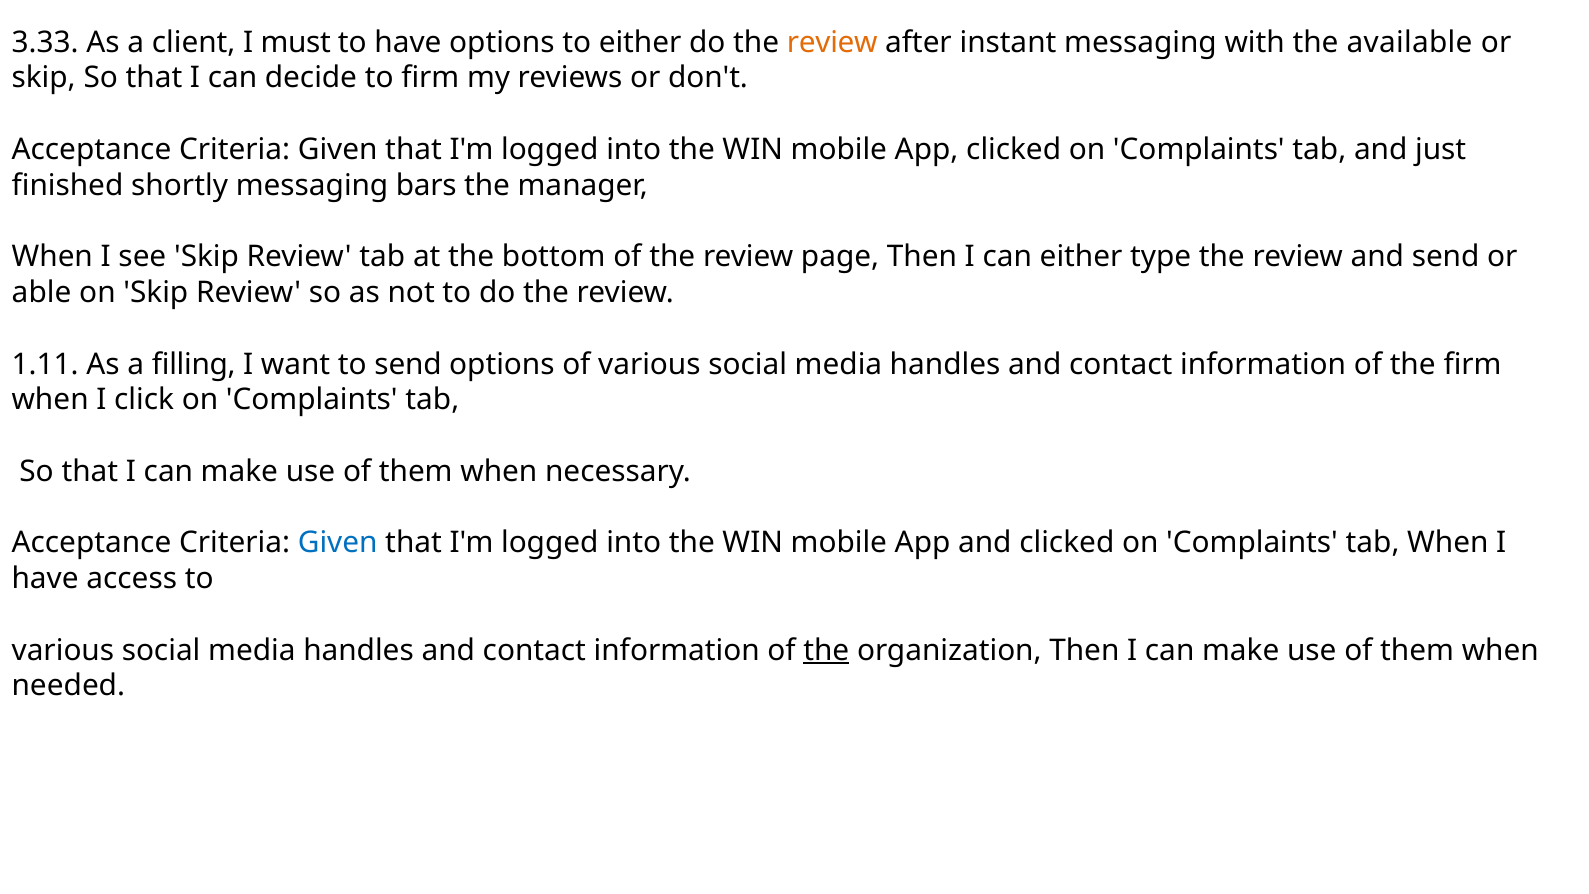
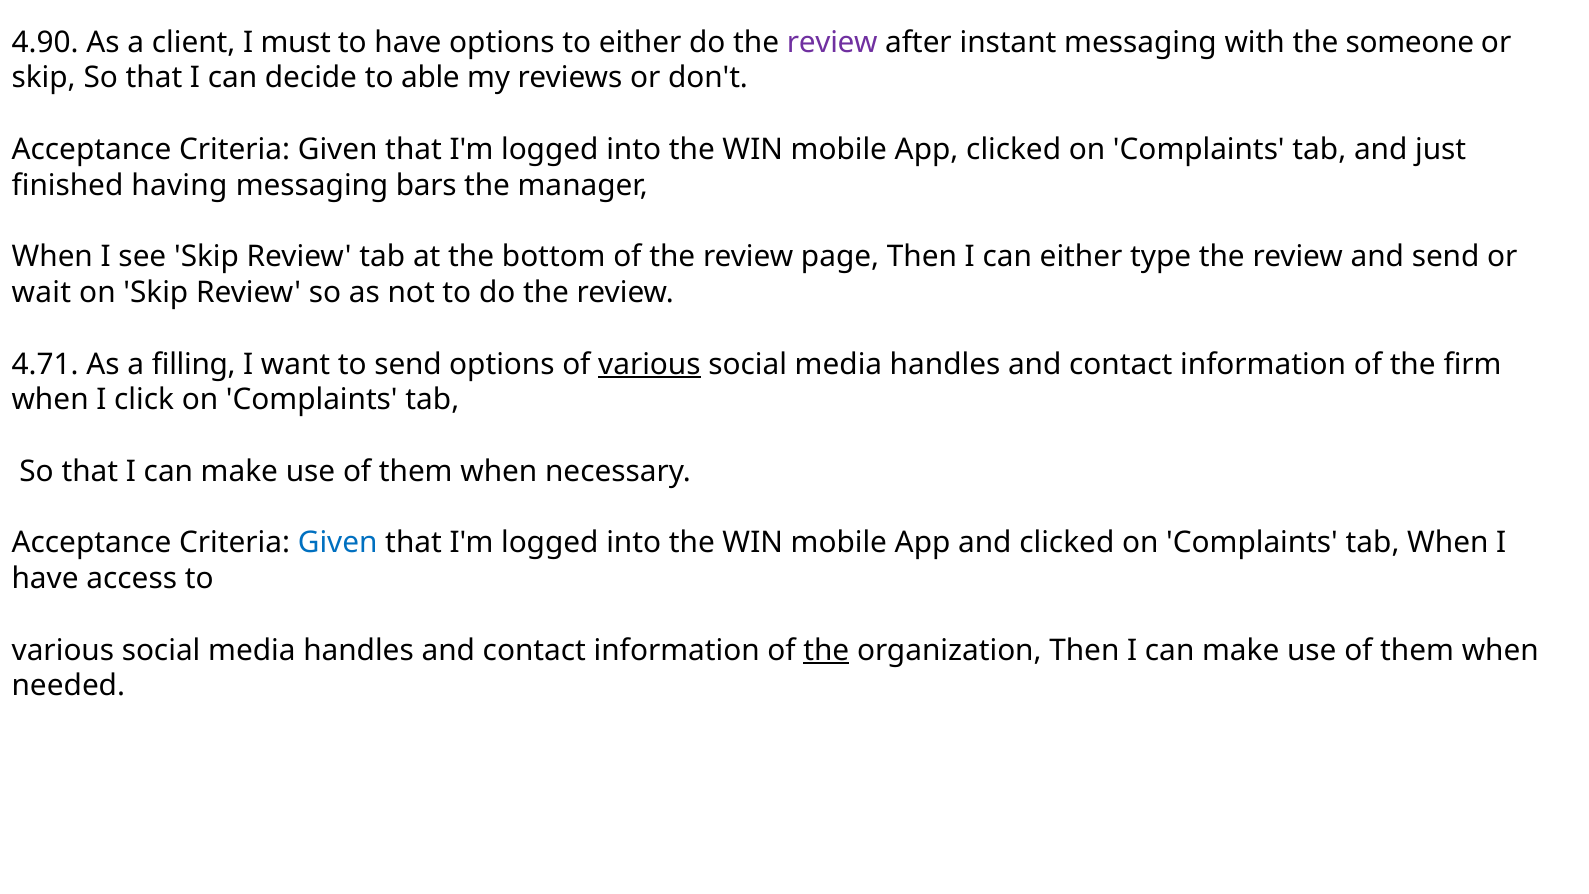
3.33: 3.33 -> 4.90
review at (832, 42) colour: orange -> purple
available: available -> someone
to firm: firm -> able
finished shortly: shortly -> having
able at (42, 293): able -> wait
1.11: 1.11 -> 4.71
various at (649, 364) underline: none -> present
